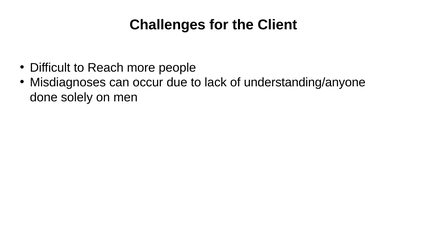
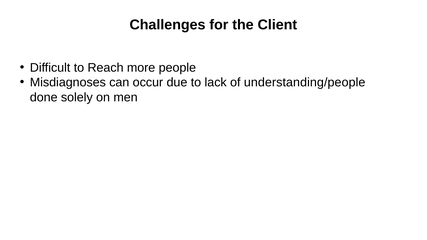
understanding/anyone: understanding/anyone -> understanding/people
